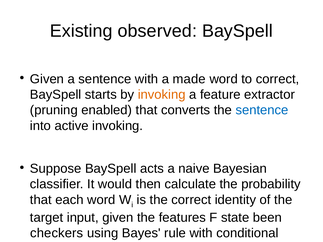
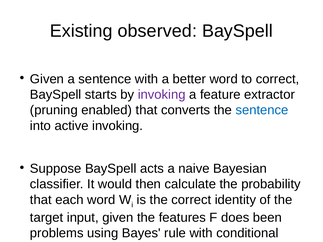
made: made -> better
invoking at (162, 95) colour: orange -> purple
state: state -> does
checkers: checkers -> problems
